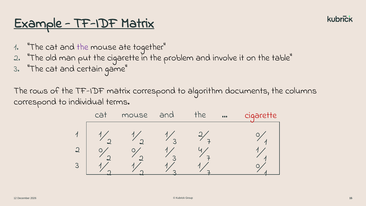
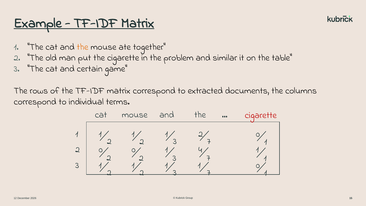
the at (83, 47) colour: purple -> orange
involve: involve -> similar
algorithm: algorithm -> extracted
